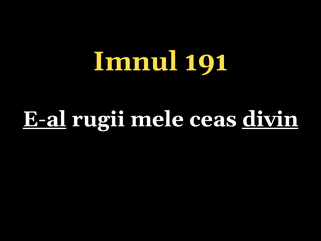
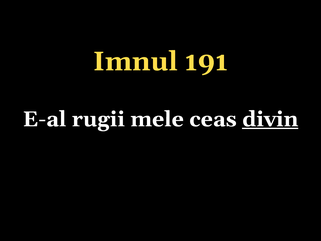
E-al underline: present -> none
